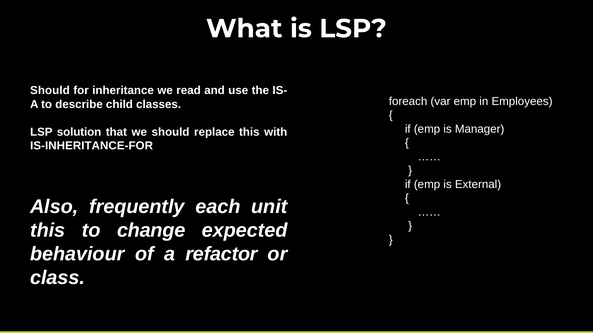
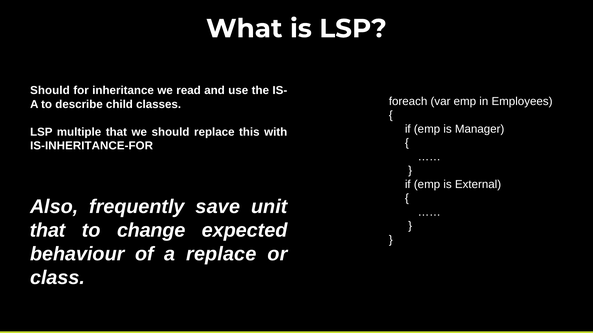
solution: solution -> multiple
each: each -> save
this at (48, 231): this -> that
a refactor: refactor -> replace
